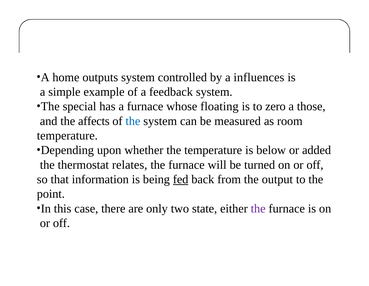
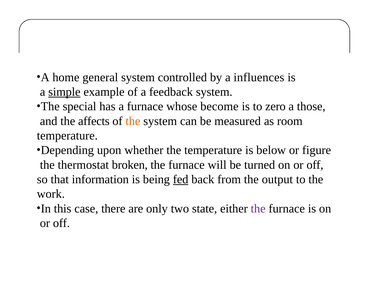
outputs: outputs -> general
simple underline: none -> present
floating: floating -> become
the at (133, 121) colour: blue -> orange
added: added -> figure
relates: relates -> broken
point: point -> work
